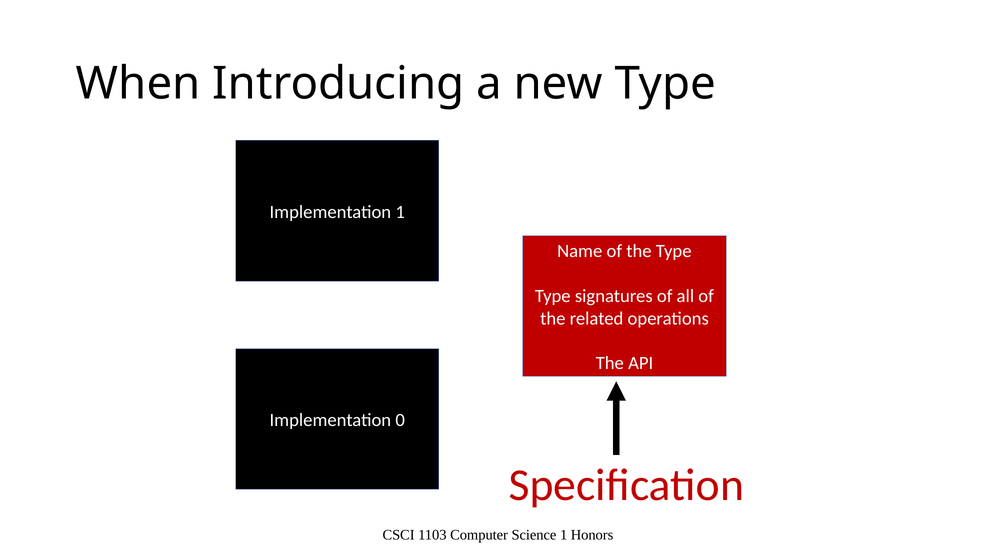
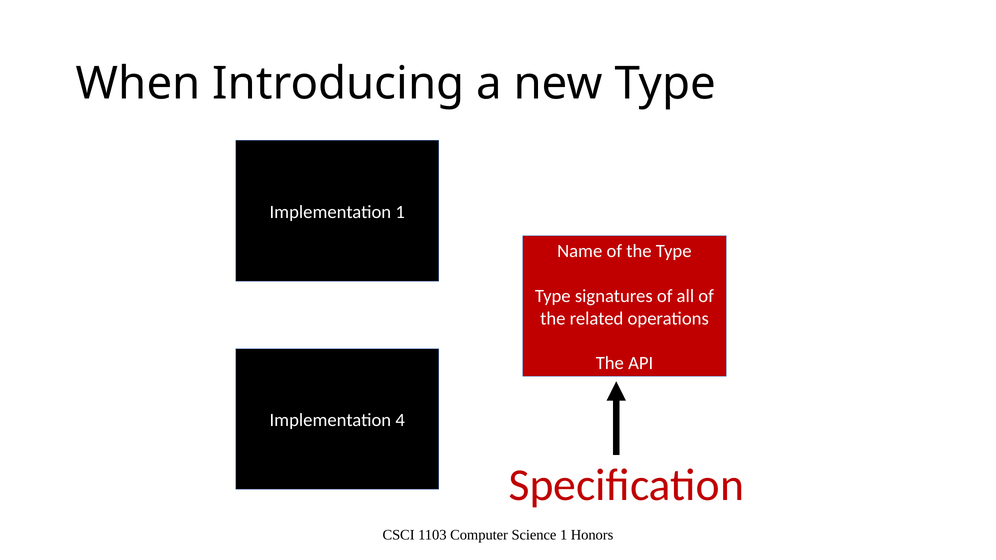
0: 0 -> 4
